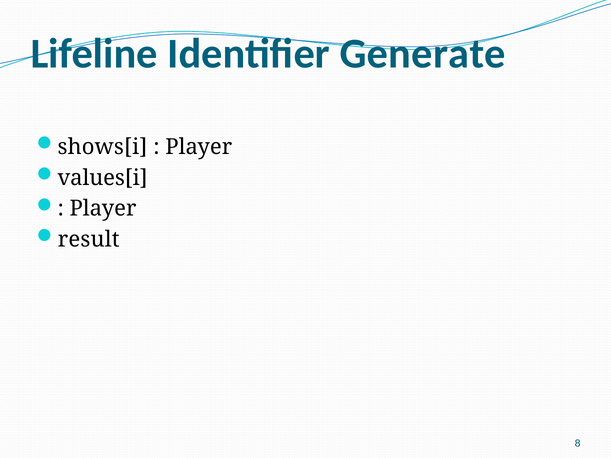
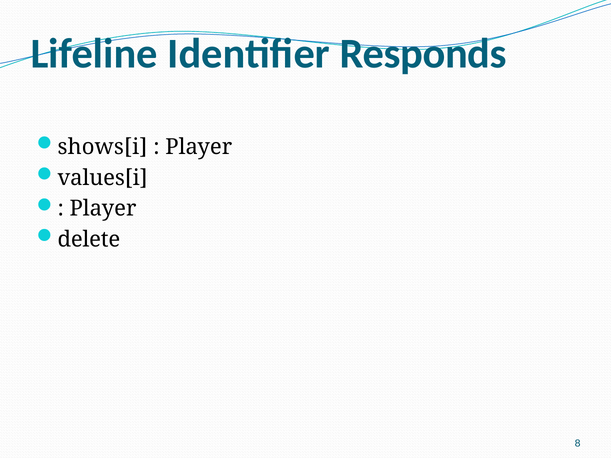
Generate: Generate -> Responds
result: result -> delete
